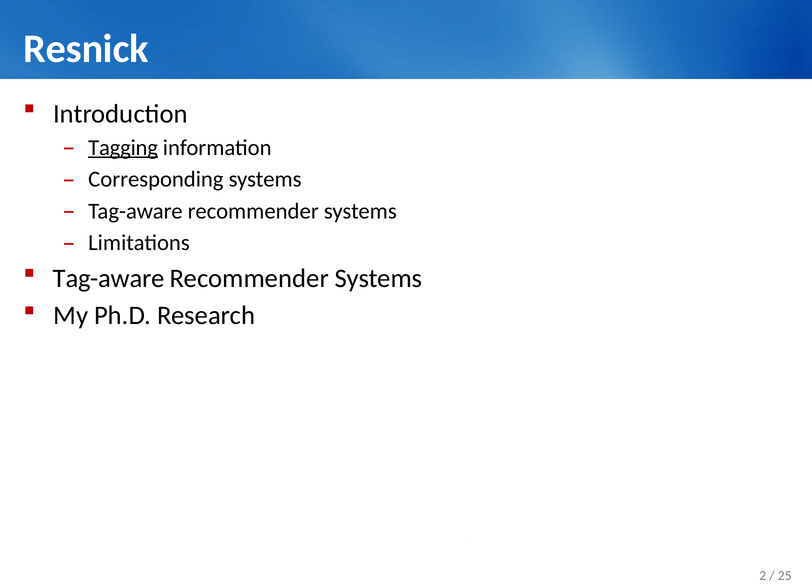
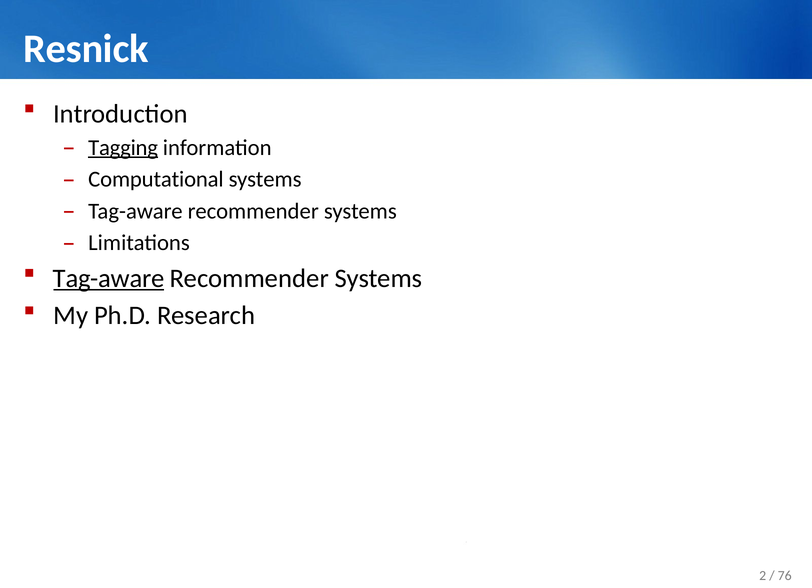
Corresponding: Corresponding -> Computational
Tag-aware at (109, 278) underline: none -> present
25: 25 -> 76
